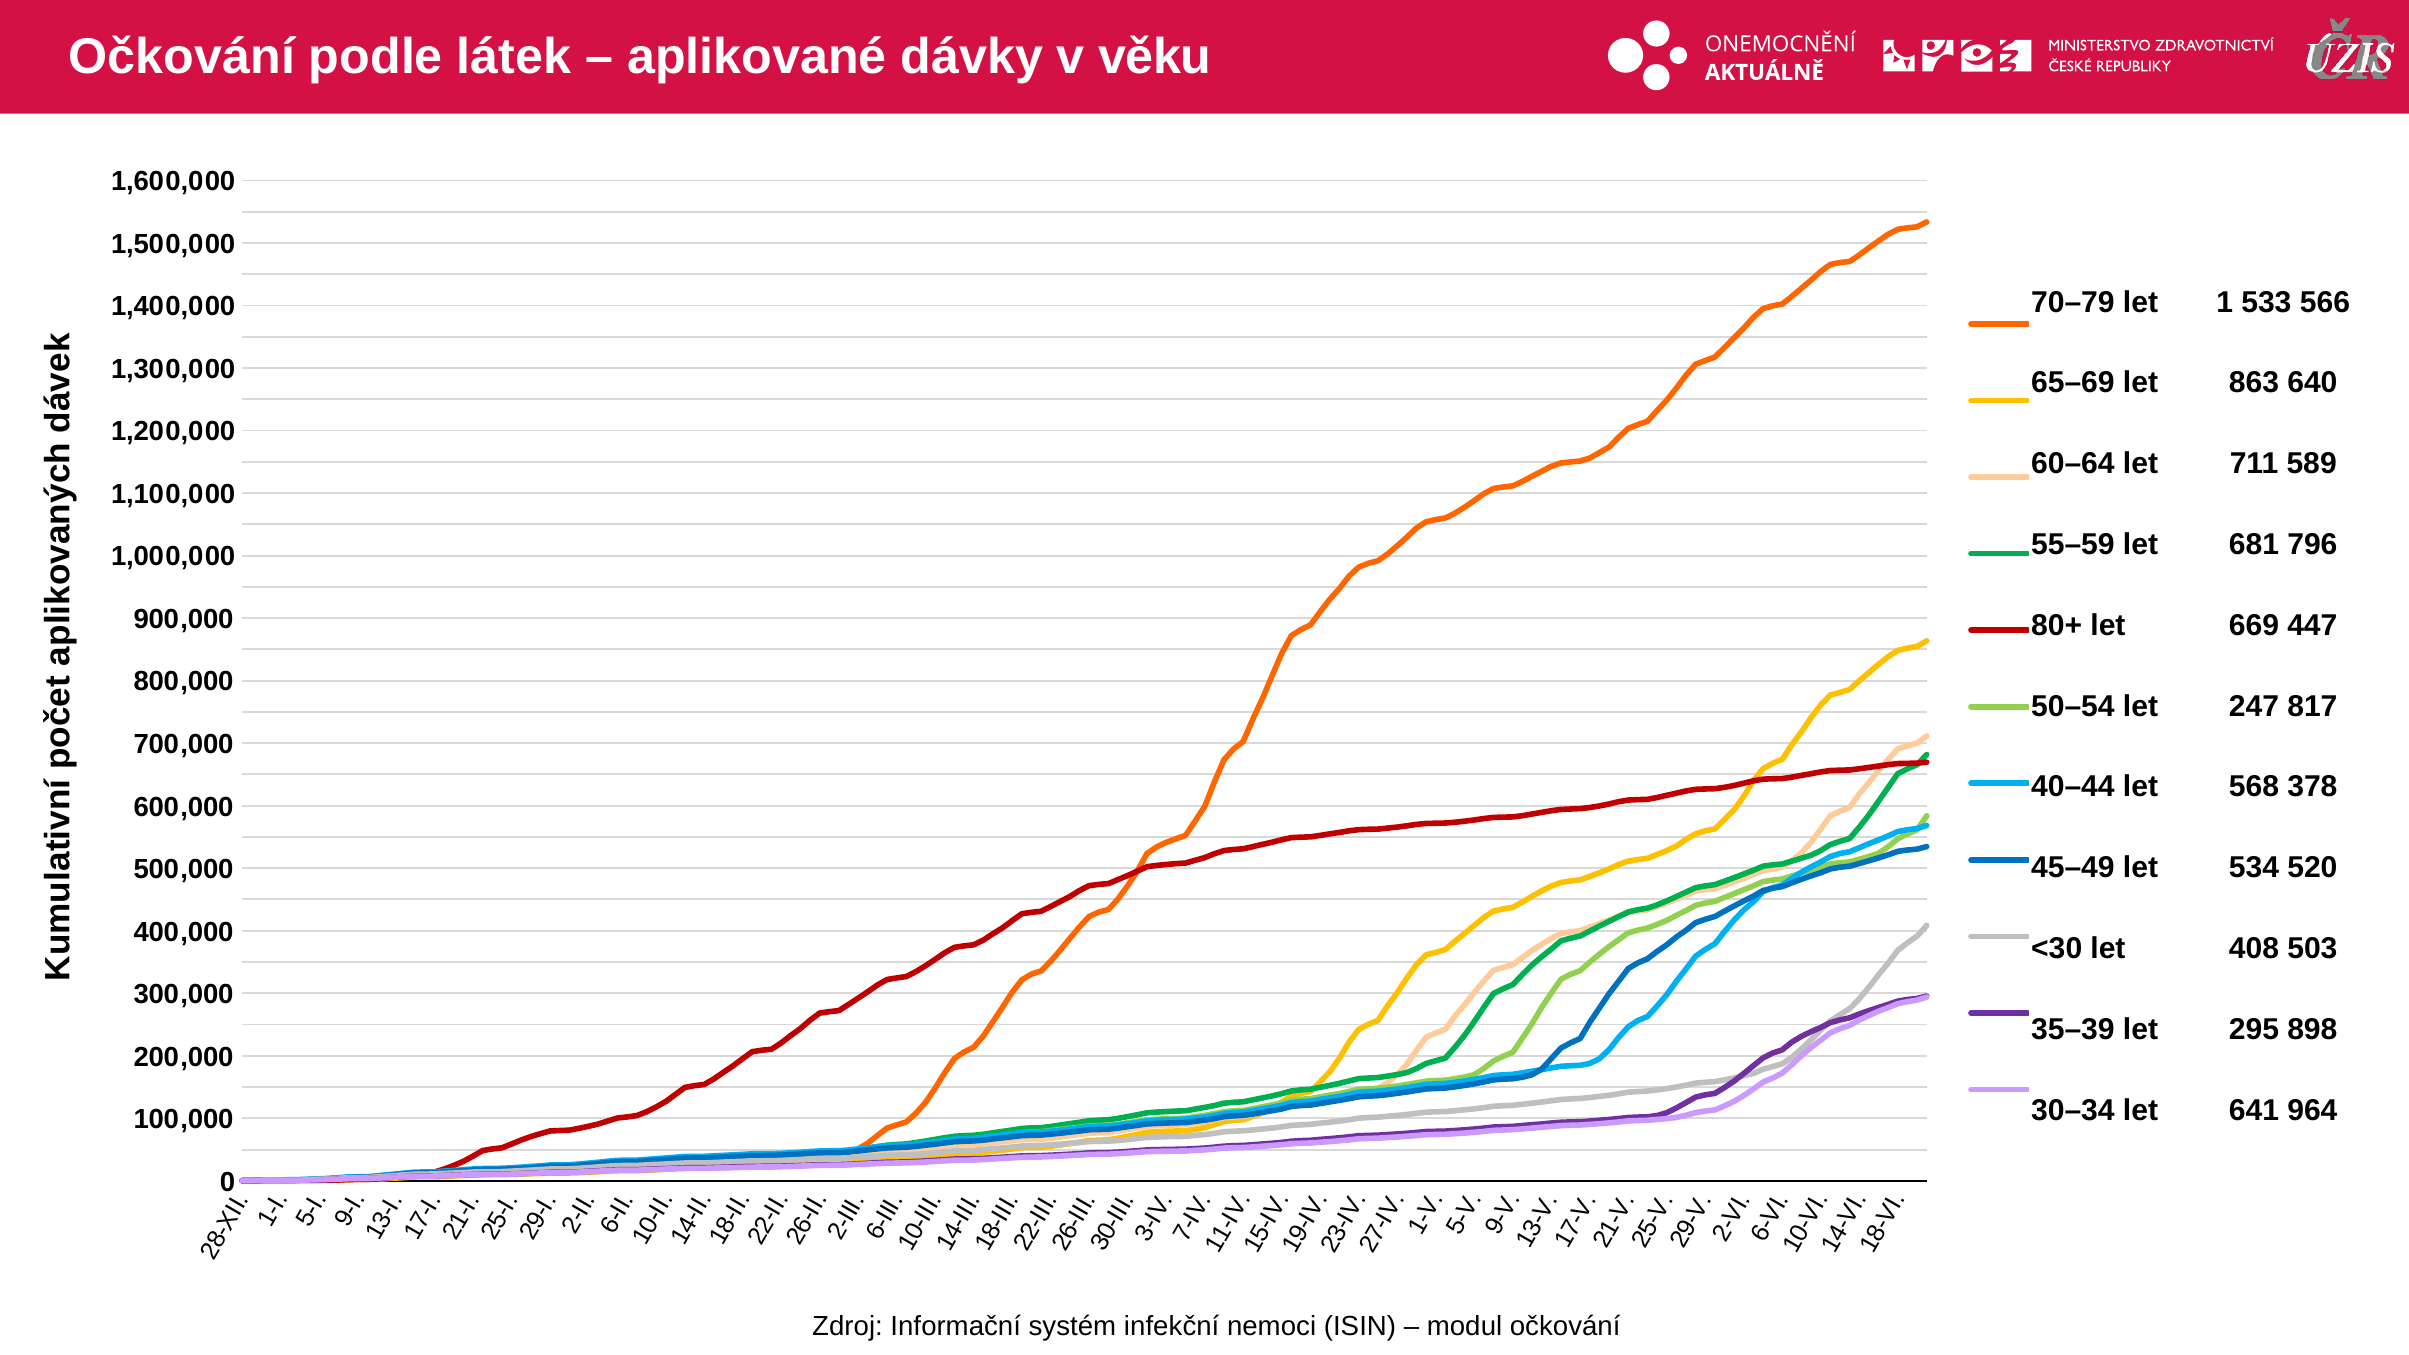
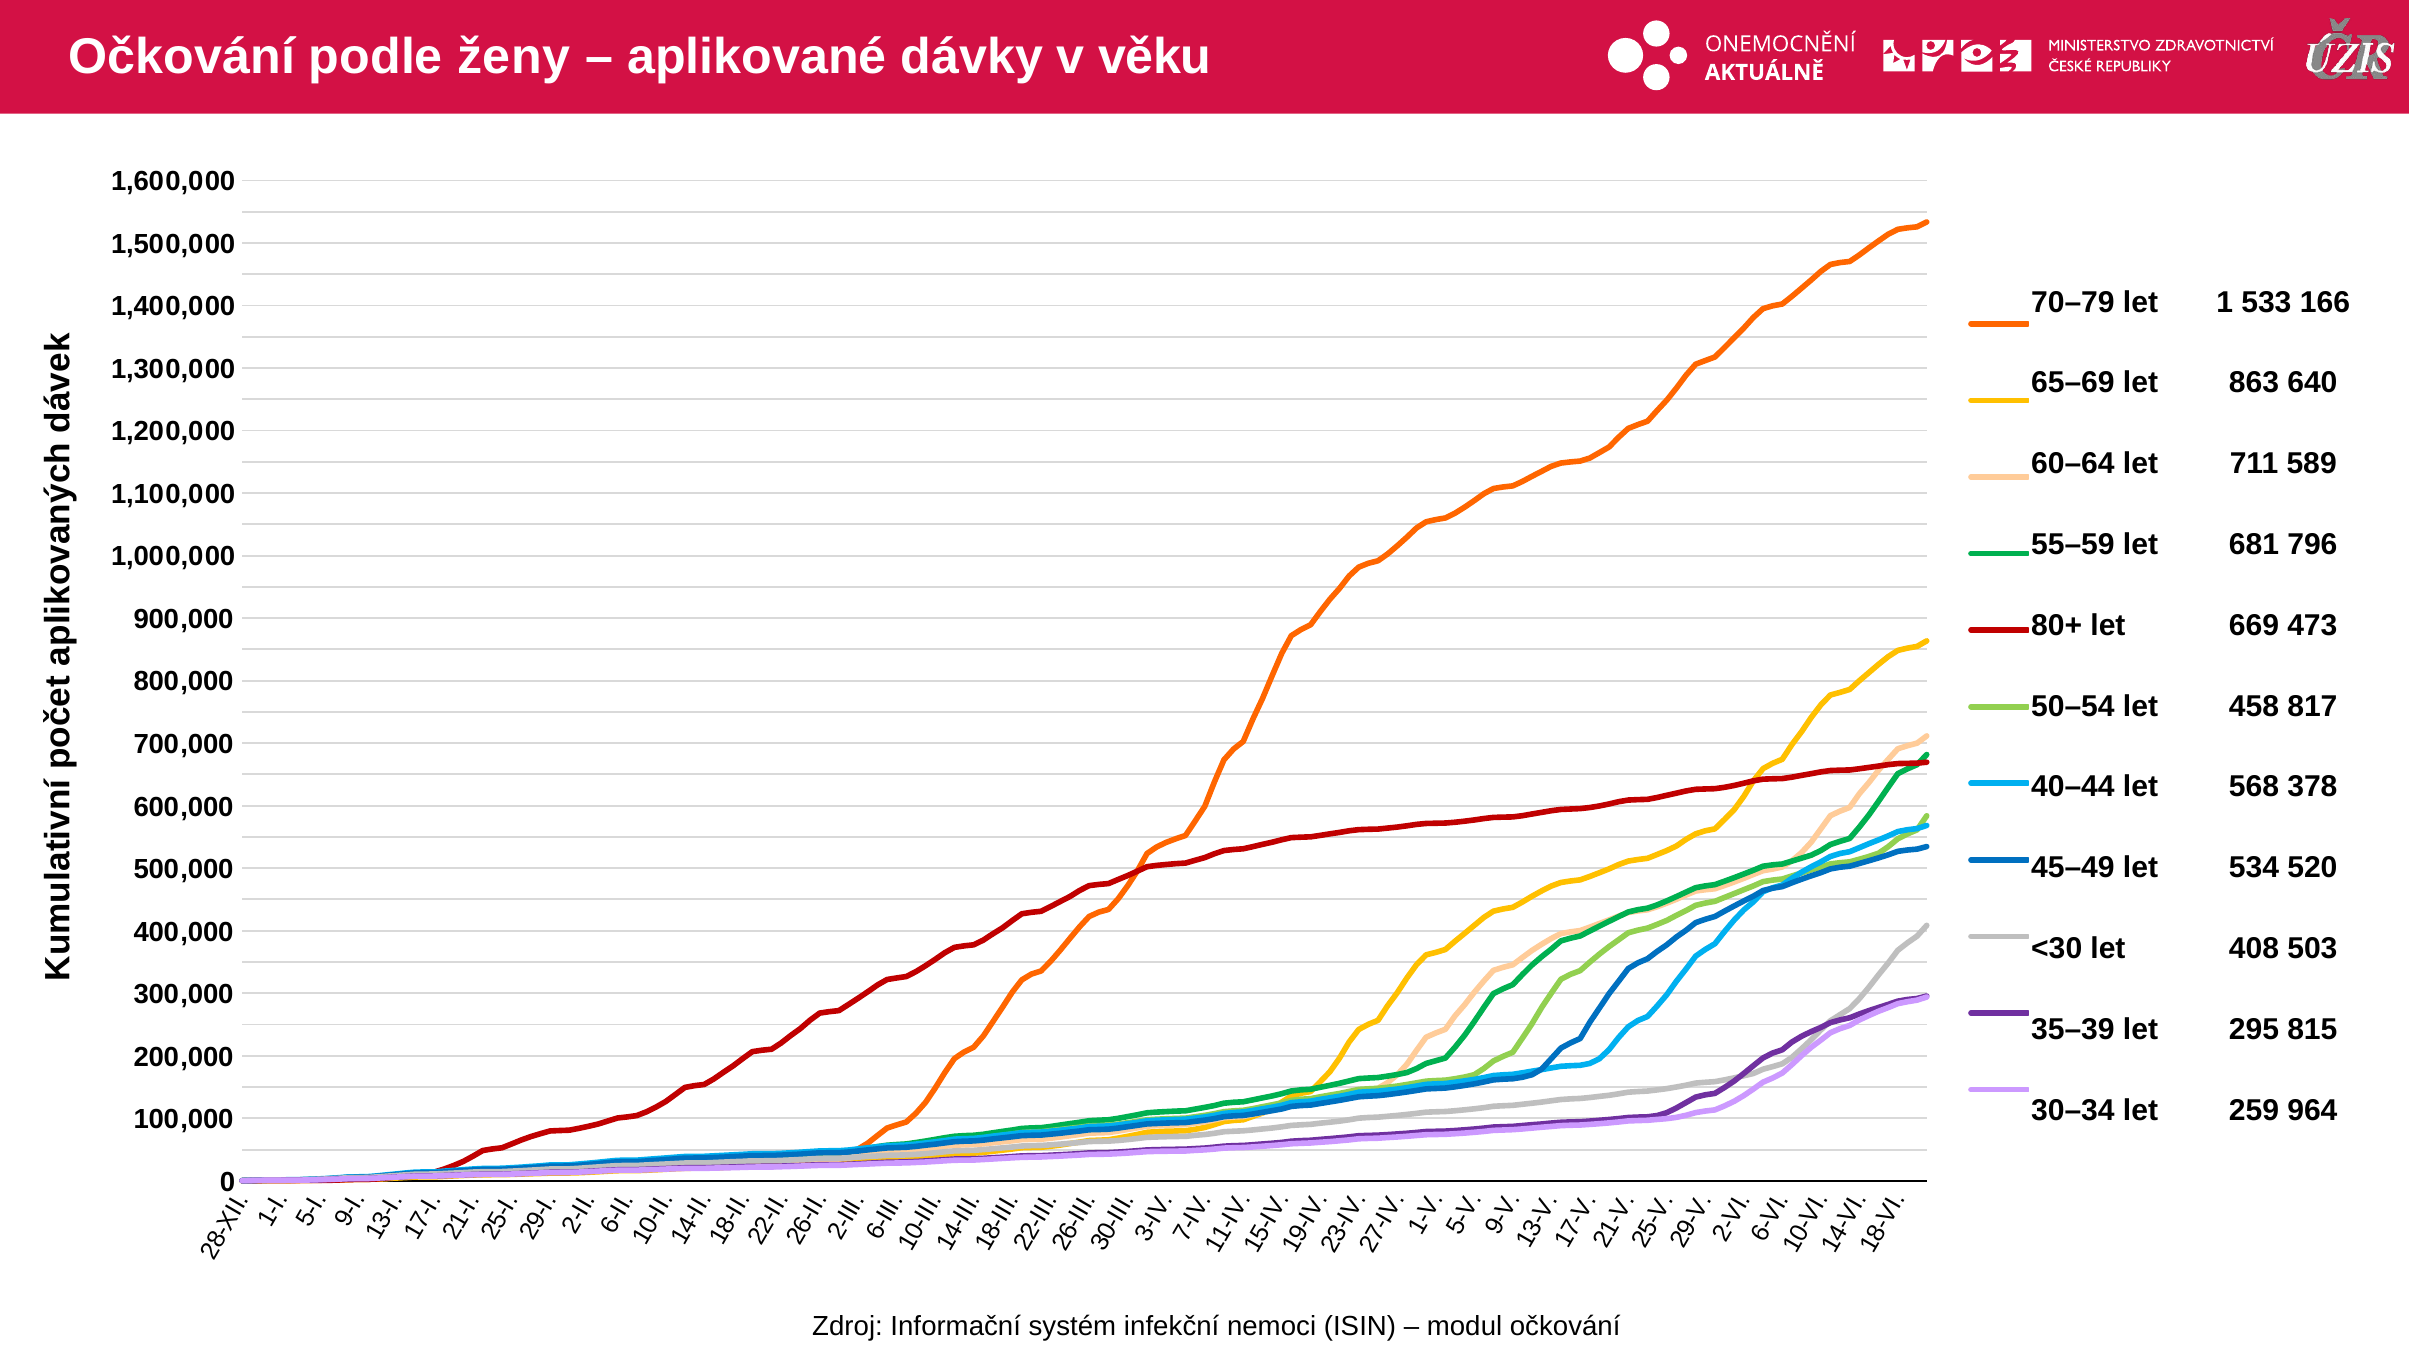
látek: látek -> ženy
566: 566 -> 166
447: 447 -> 473
247: 247 -> 458
898: 898 -> 815
641: 641 -> 259
